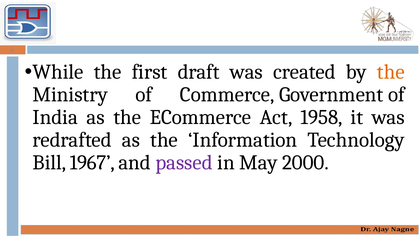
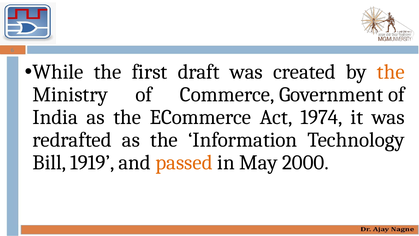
1958: 1958 -> 1974
1967: 1967 -> 1919
passed colour: purple -> orange
